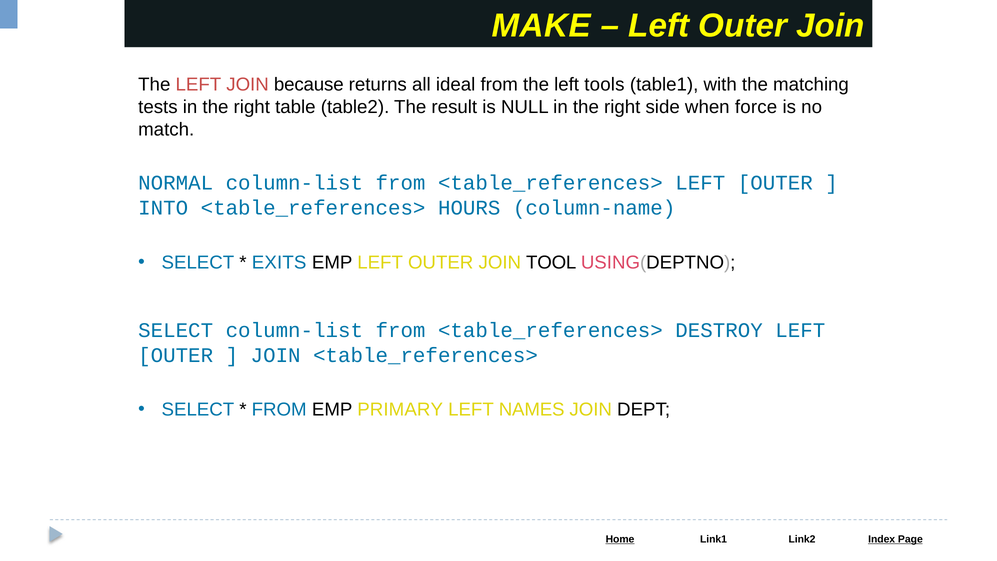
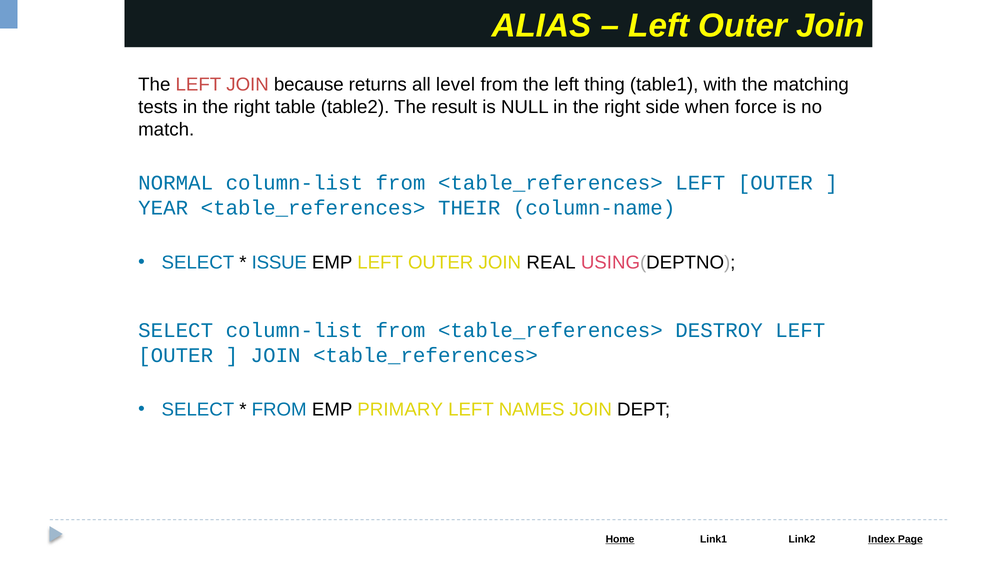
MAKE: MAKE -> ALIAS
ideal: ideal -> level
tools: tools -> thing
INTO: INTO -> YEAR
HOURS: HOURS -> THEIR
EXITS: EXITS -> ISSUE
TOOL: TOOL -> REAL
